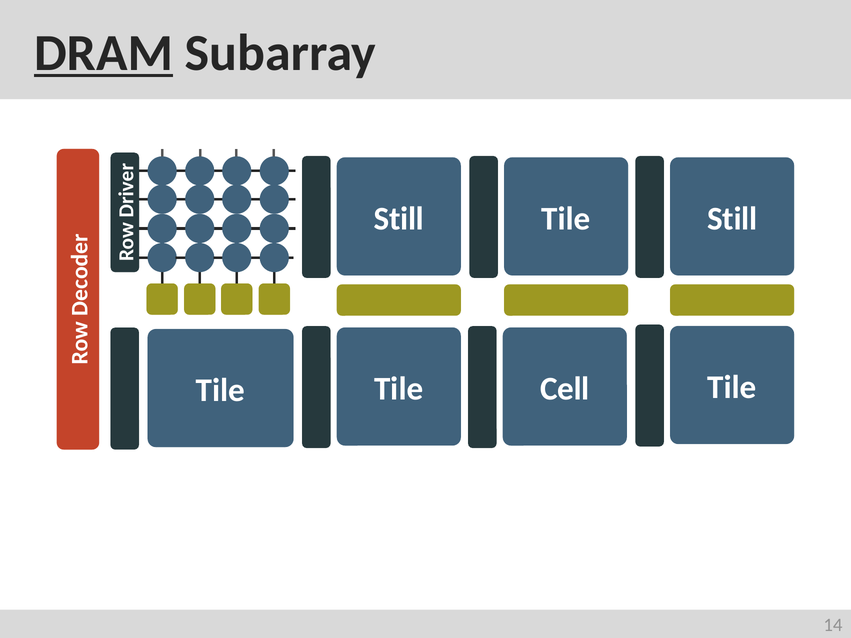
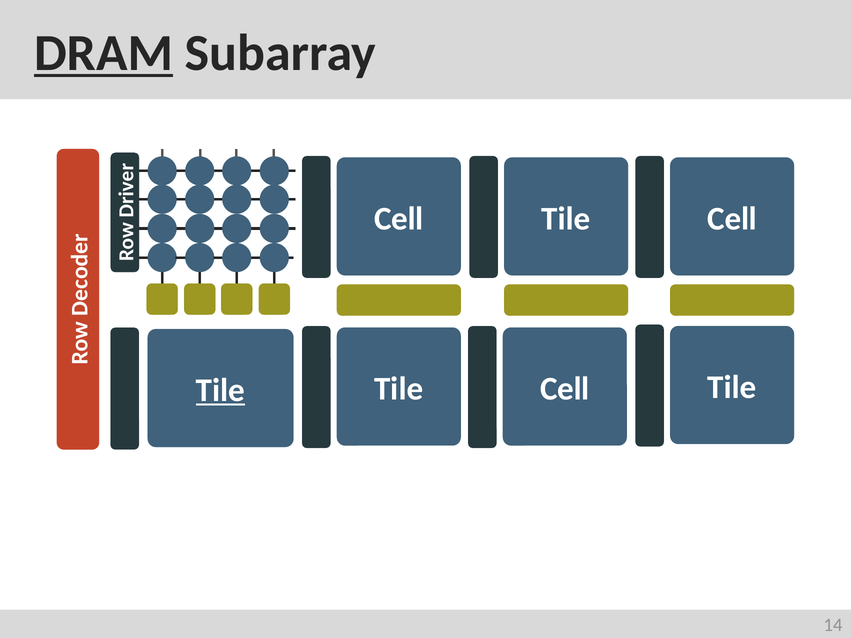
Still at (399, 219): Still -> Cell
Still at (732, 219): Still -> Cell
Tile at (221, 390) underline: none -> present
